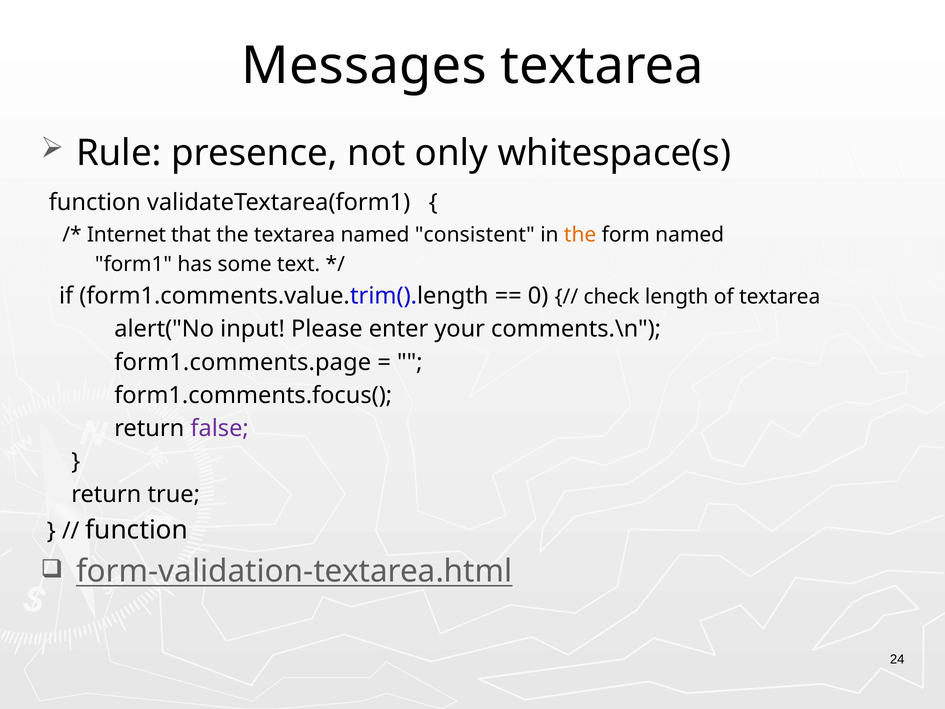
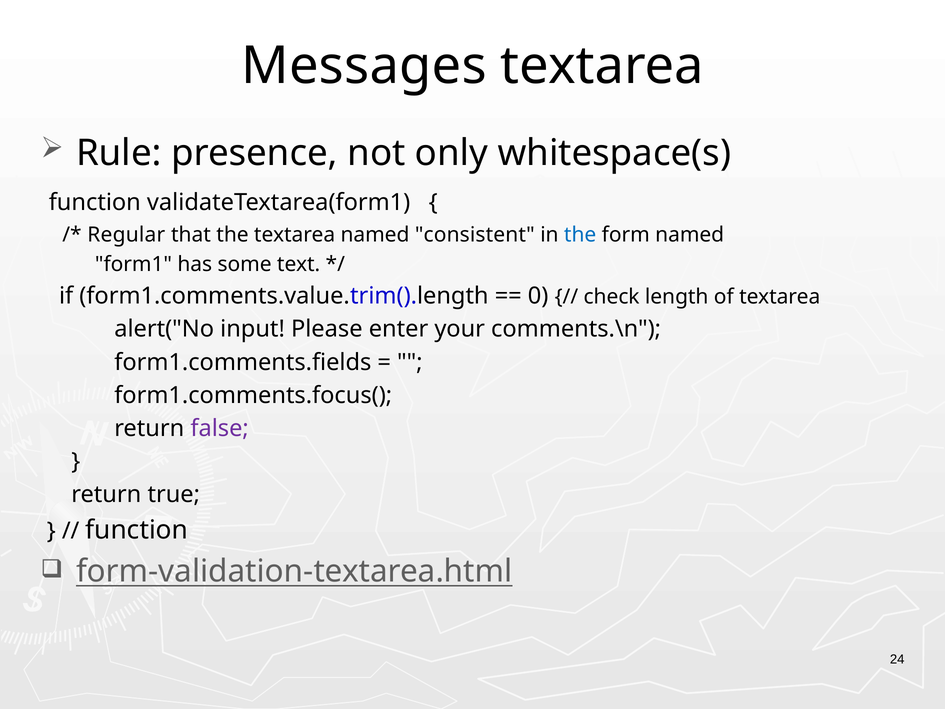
Internet: Internet -> Regular
the at (580, 235) colour: orange -> blue
form1.comments.page: form1.comments.page -> form1.comments.fields
